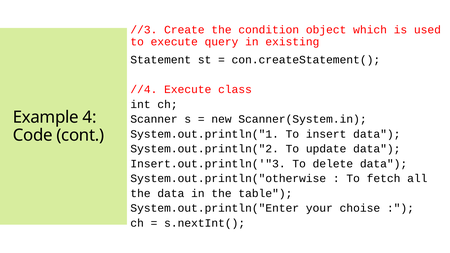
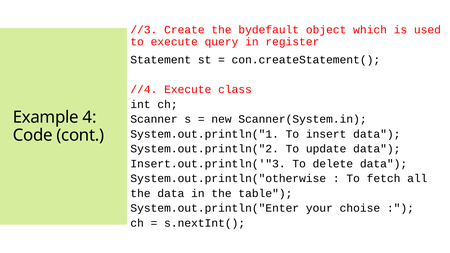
condition: condition -> bydefault
existing: existing -> register
